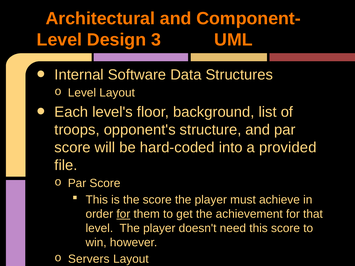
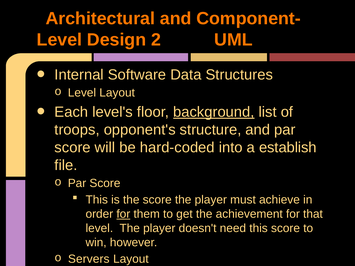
3: 3 -> 2
background underline: none -> present
provided: provided -> establish
